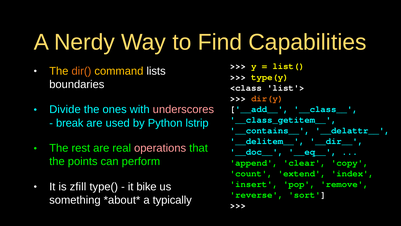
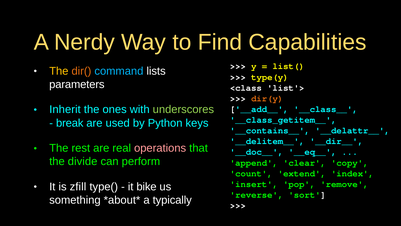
command colour: yellow -> light blue
boundaries: boundaries -> parameters
Divide: Divide -> Inherit
underscores colour: pink -> light green
lstrip: lstrip -> keys
points: points -> divide
